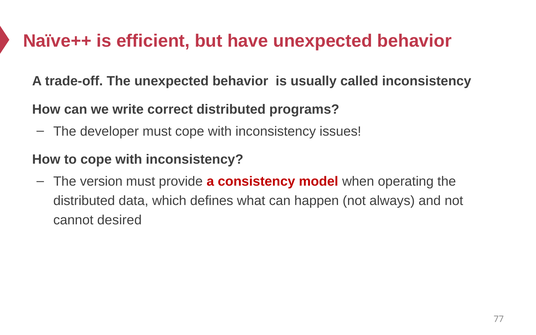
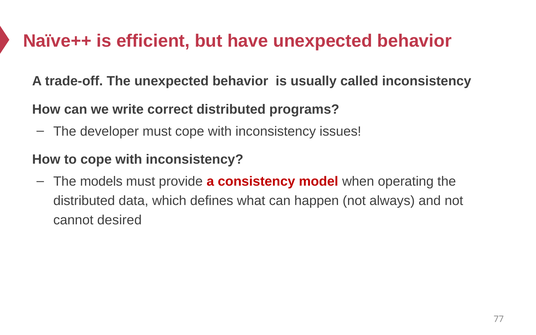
version: version -> models
